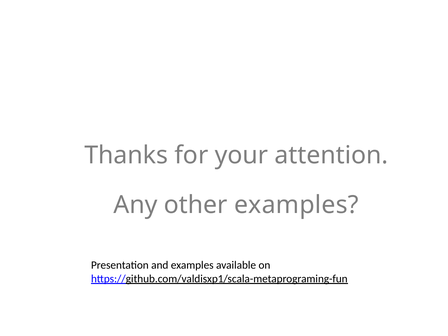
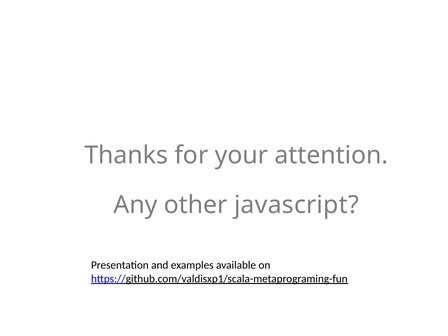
other examples: examples -> javascript
